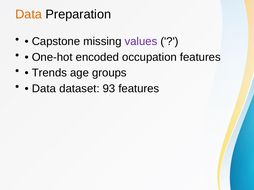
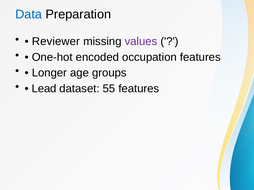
Data at (29, 14) colour: orange -> blue
Capstone: Capstone -> Reviewer
Trends: Trends -> Longer
Data at (44, 89): Data -> Lead
93: 93 -> 55
